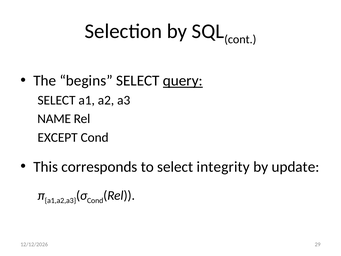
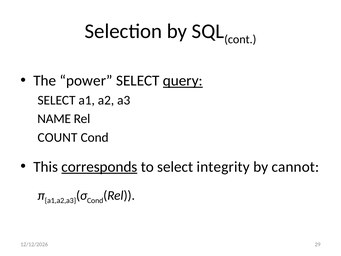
begins: begins -> power
EXCEPT: EXCEPT -> COUNT
corresponds underline: none -> present
update: update -> cannot
